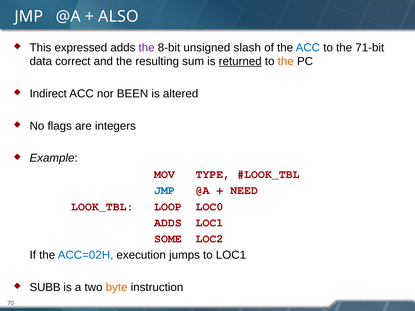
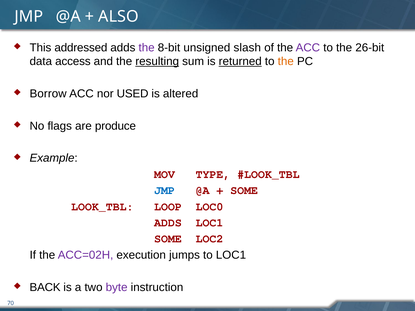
expressed: expressed -> addressed
ACC at (308, 48) colour: blue -> purple
71-bit: 71-bit -> 26-bit
correct: correct -> access
resulting underline: none -> present
Indirect: Indirect -> Borrow
BEEN: BEEN -> USED
integers: integers -> produce
NEED at (244, 191): NEED -> SOME
ACC=02H colour: blue -> purple
SUBB: SUBB -> BACK
byte colour: orange -> purple
